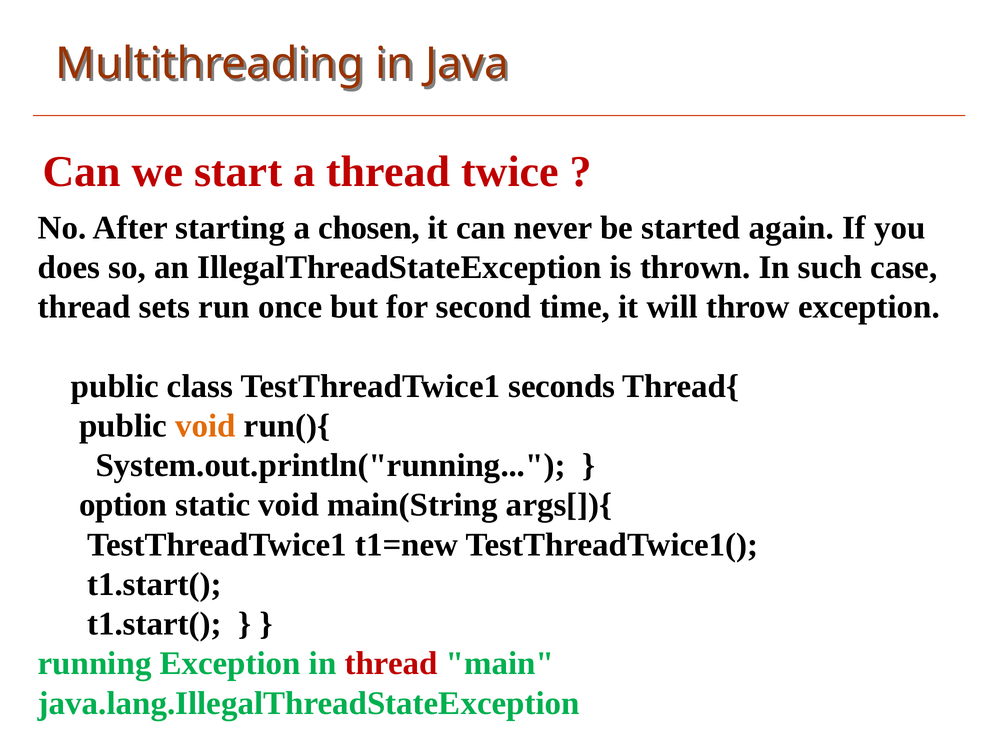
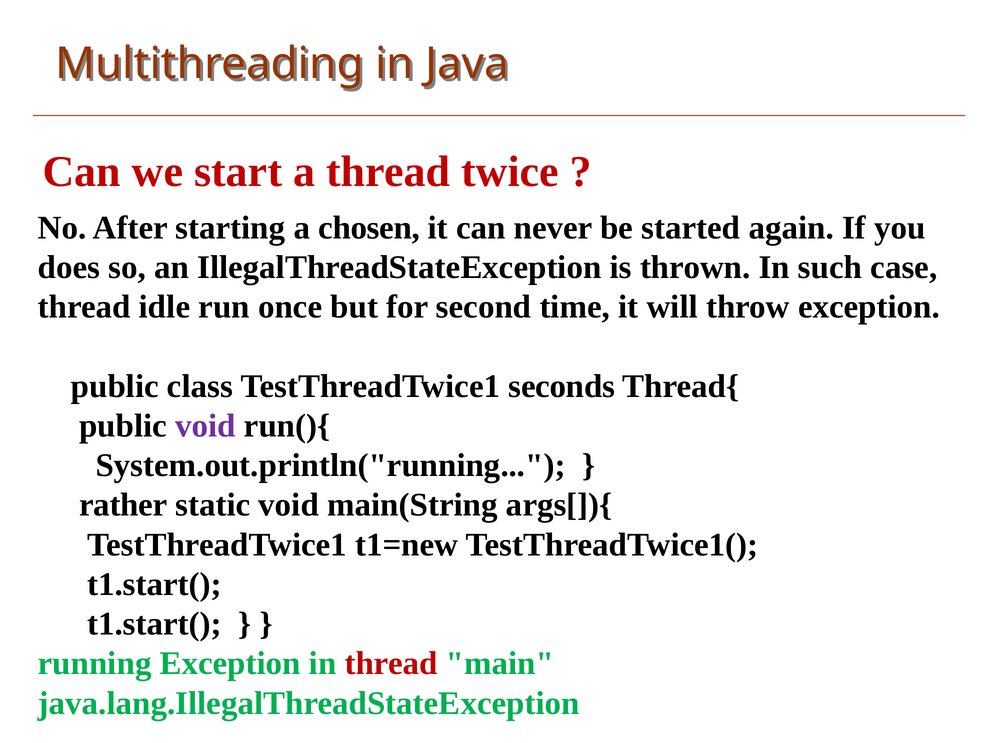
sets: sets -> idle
void at (205, 426) colour: orange -> purple
option: option -> rather
